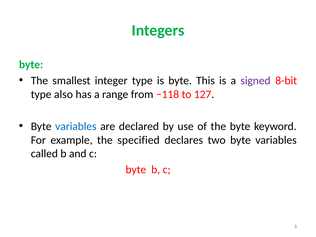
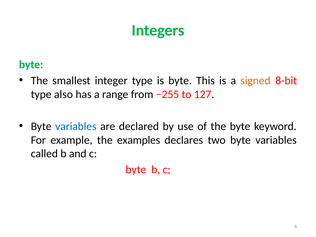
signed colour: purple -> orange
−118: −118 -> −255
specified: specified -> examples
